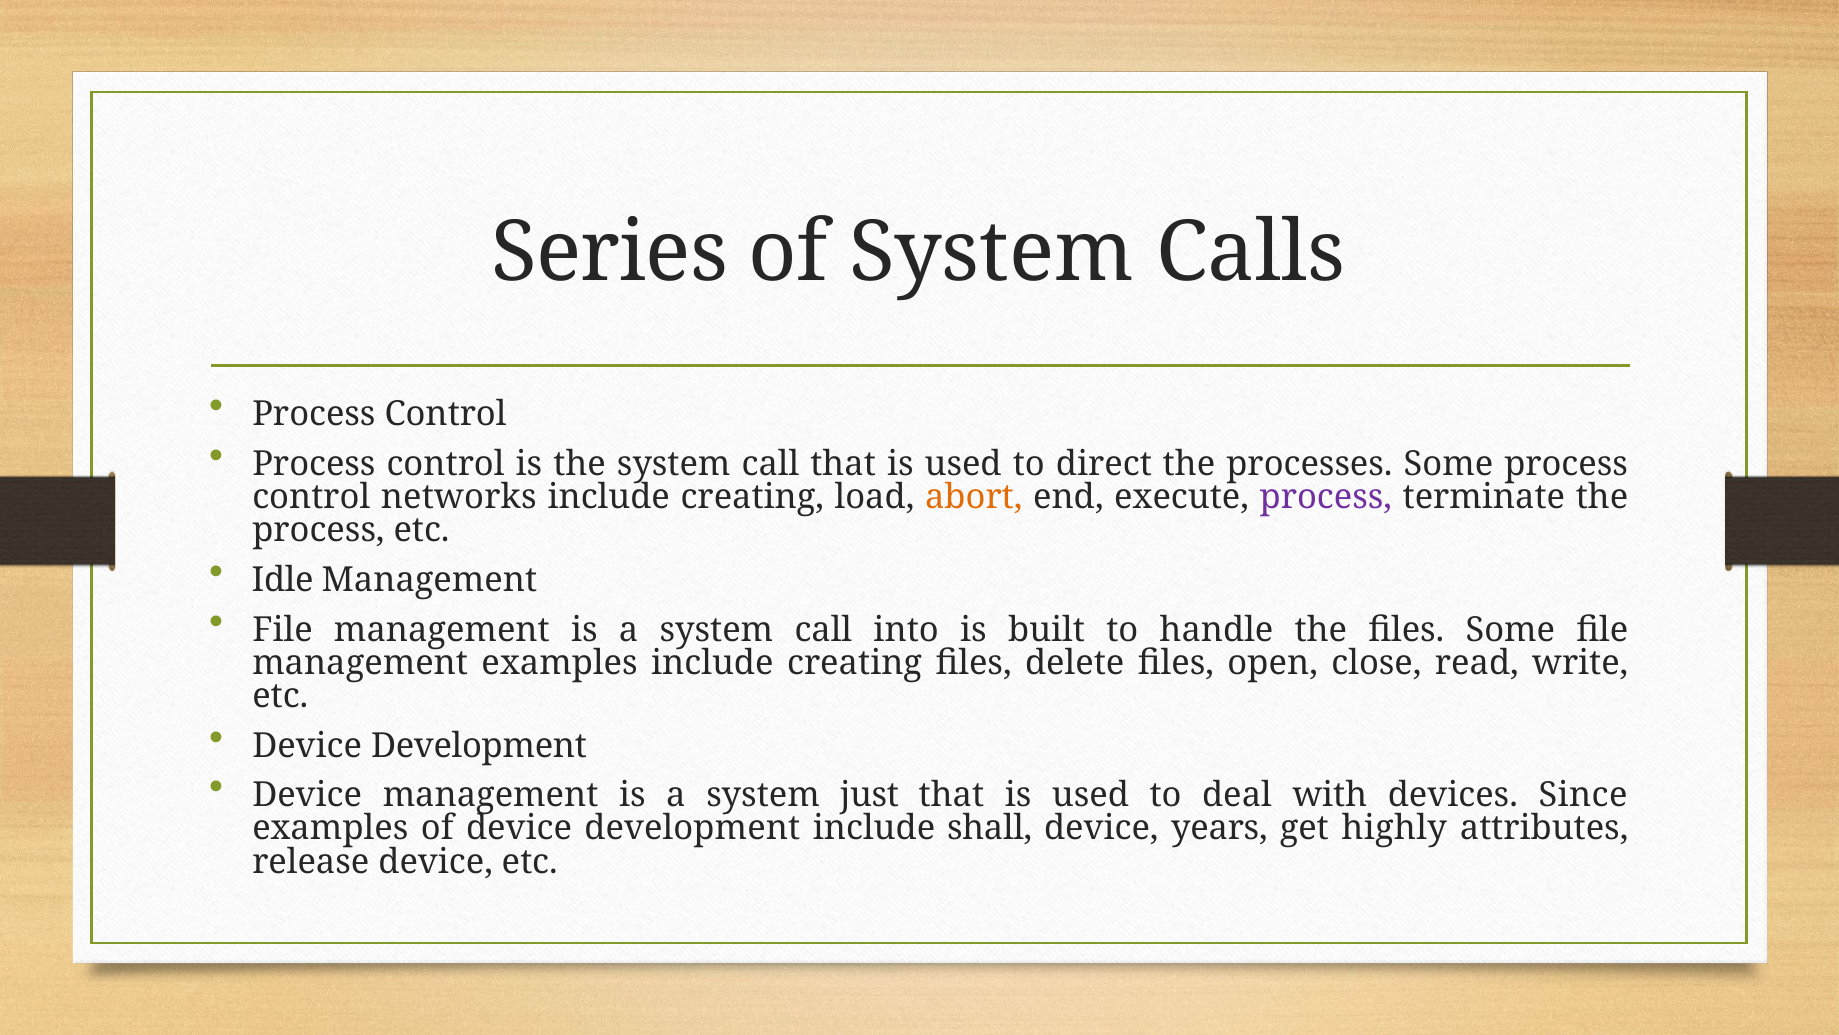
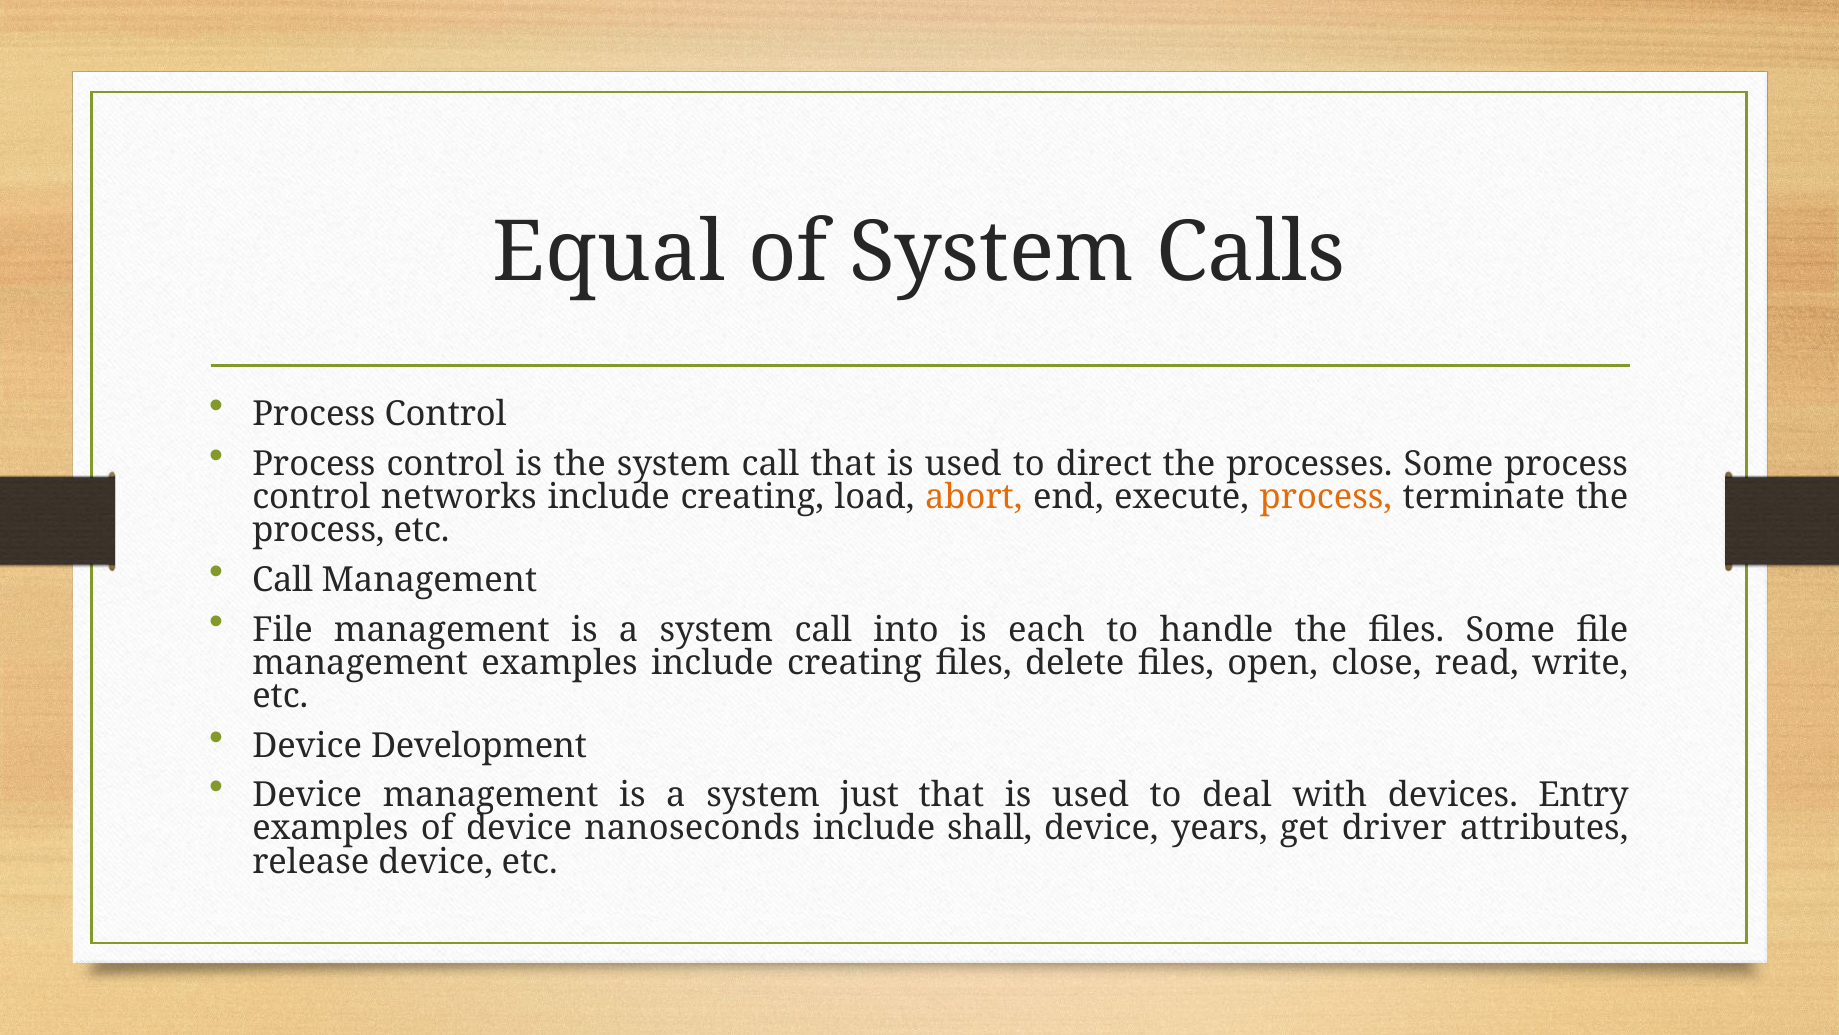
Series: Series -> Equal
process at (1326, 497) colour: purple -> orange
Idle at (283, 580): Idle -> Call
built: built -> each
Since: Since -> Entry
of device development: development -> nanoseconds
highly: highly -> driver
